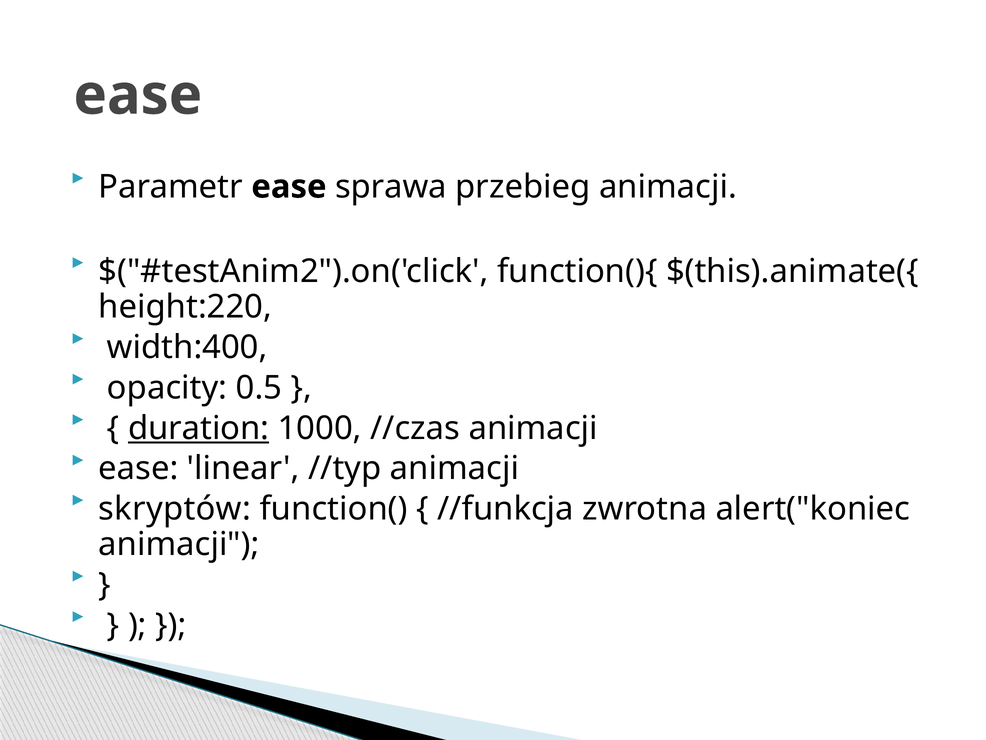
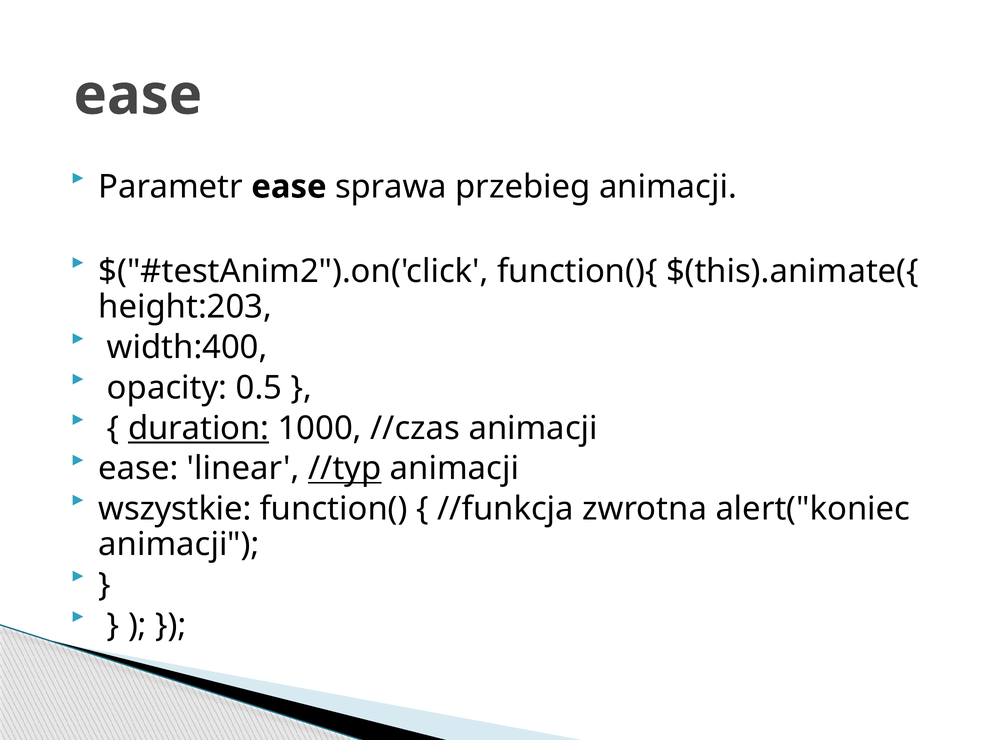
height:220: height:220 -> height:203
//typ underline: none -> present
skryptów: skryptów -> wszystkie
